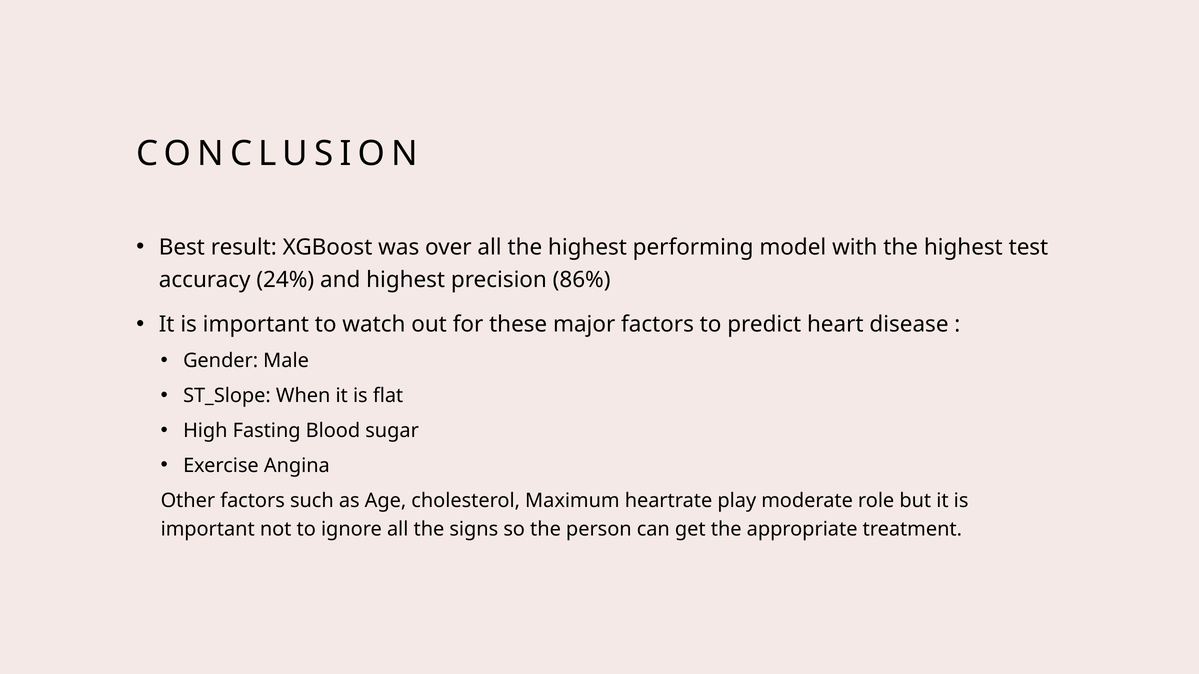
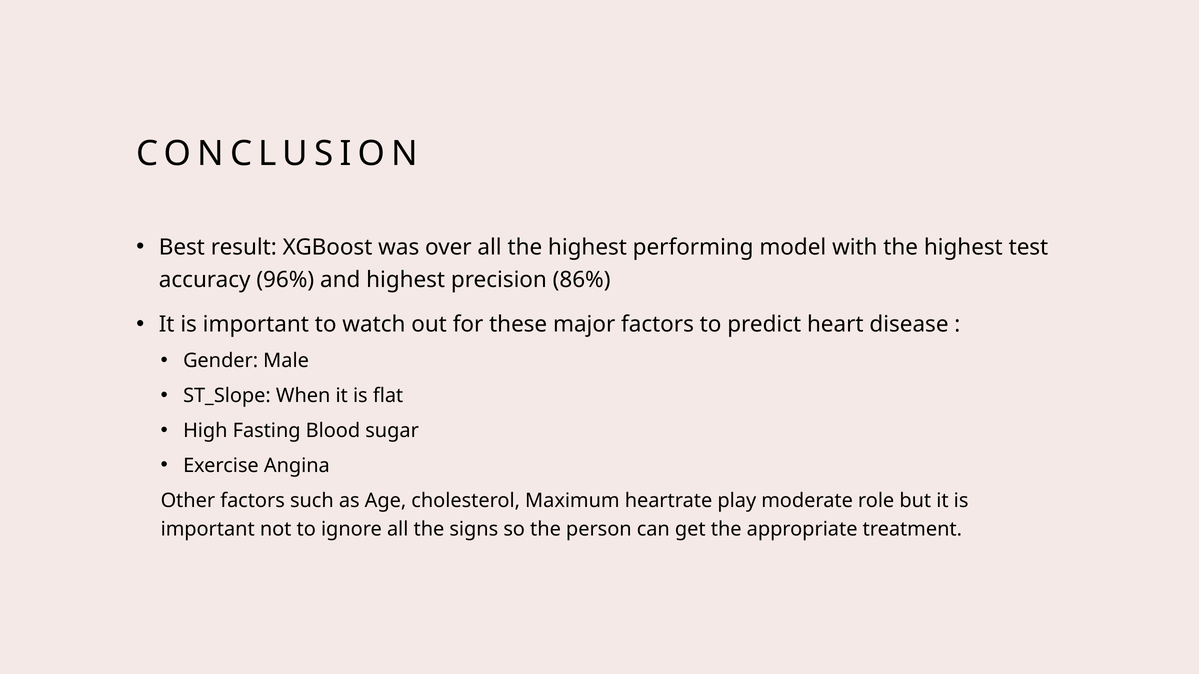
24%: 24% -> 96%
